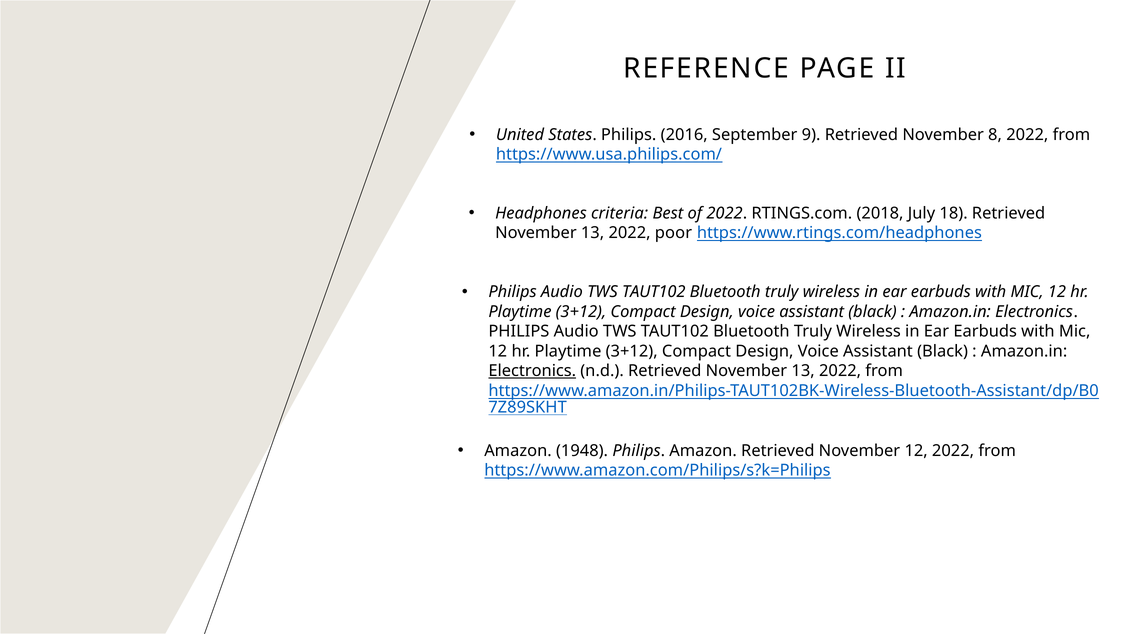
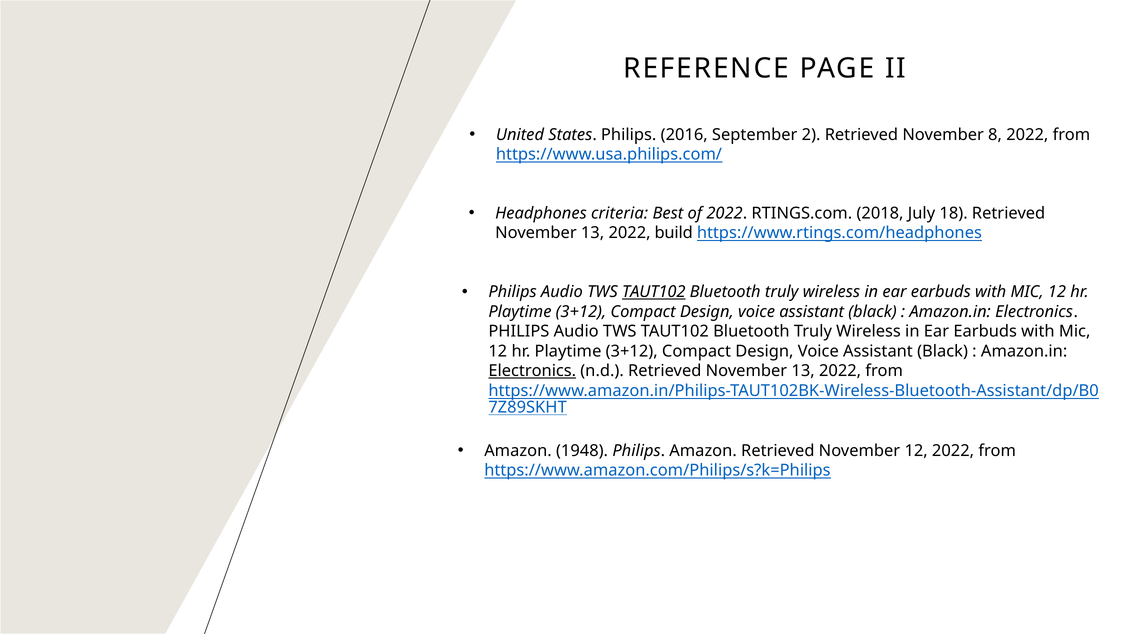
9: 9 -> 2
poor: poor -> build
TAUT102 at (654, 292) underline: none -> present
